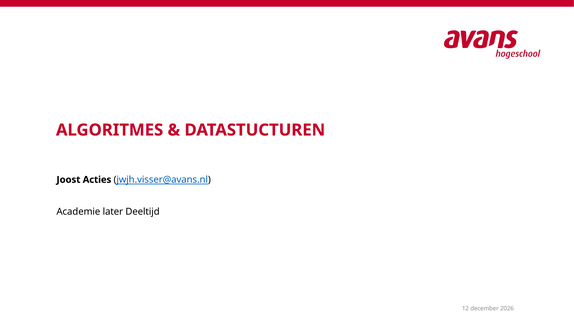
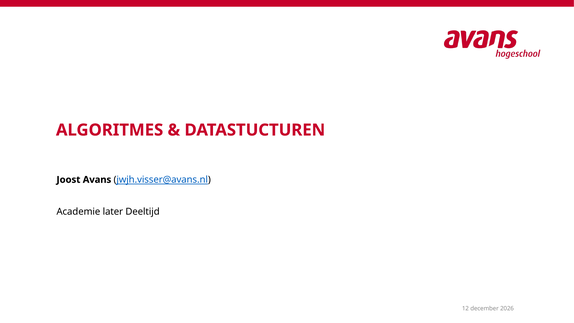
Acties: Acties -> Avans
